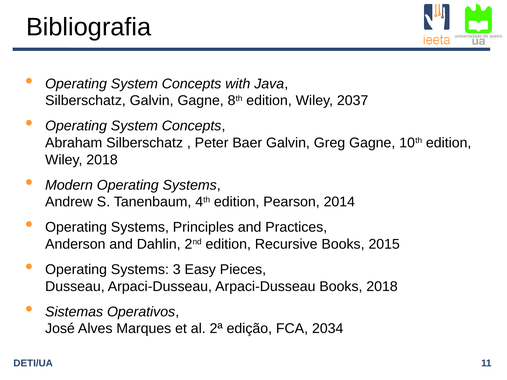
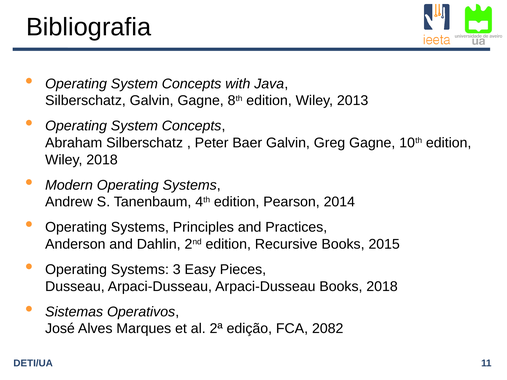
2037: 2037 -> 2013
2034: 2034 -> 2082
